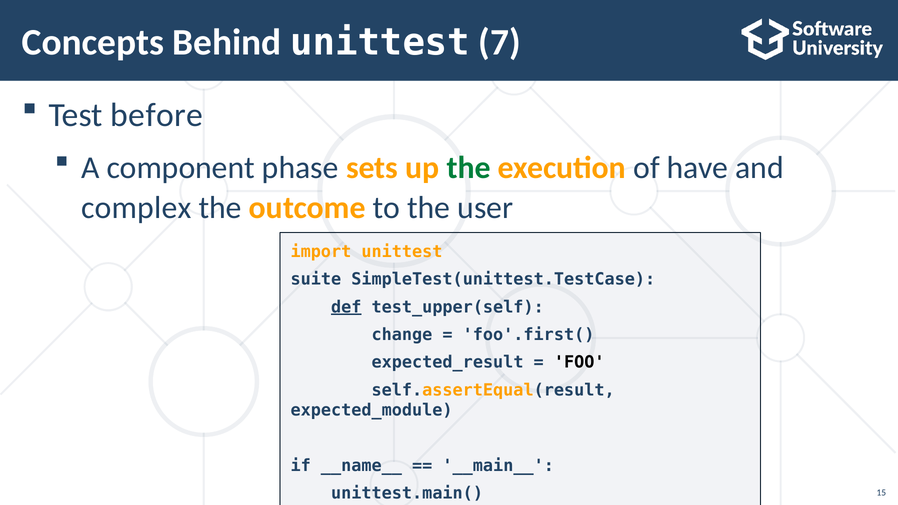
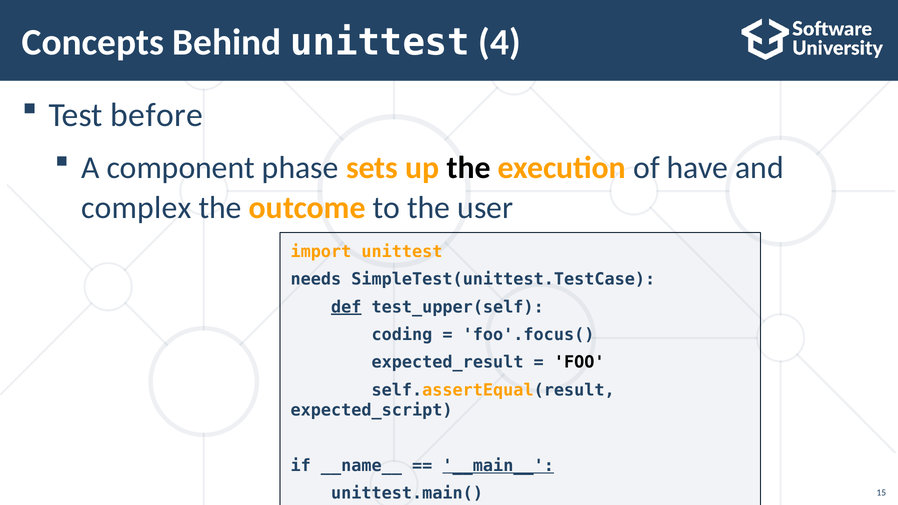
7: 7 -> 4
the at (469, 168) colour: green -> black
suite: suite -> needs
change: change -> coding
foo'.first(: foo'.first( -> foo'.focus(
expected_module: expected_module -> expected_script
__main__ underline: none -> present
